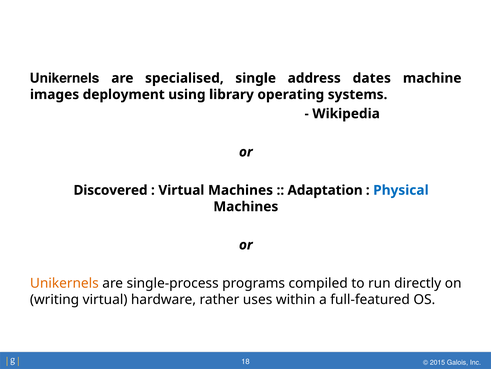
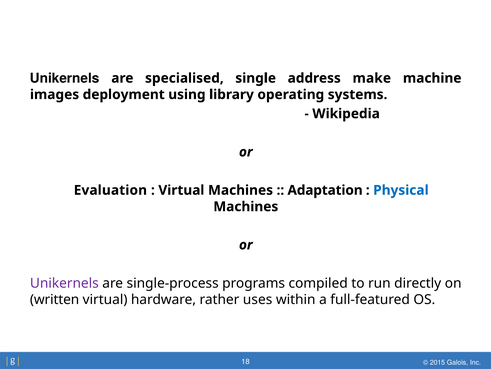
dates: dates -> make
Discovered: Discovered -> Evaluation
Unikernels at (64, 283) colour: orange -> purple
writing: writing -> written
